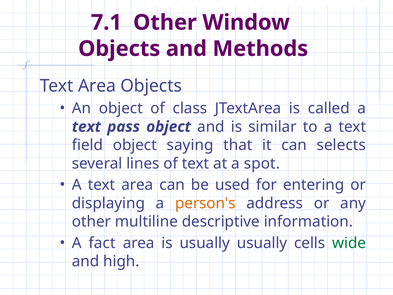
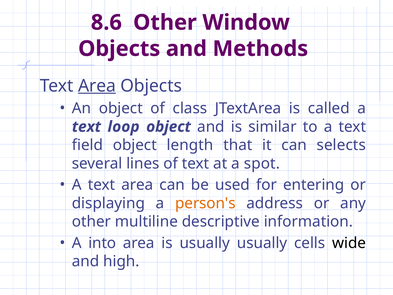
7.1: 7.1 -> 8.6
Area at (97, 86) underline: none -> present
pass: pass -> loop
saying: saying -> length
fact: fact -> into
wide colour: green -> black
